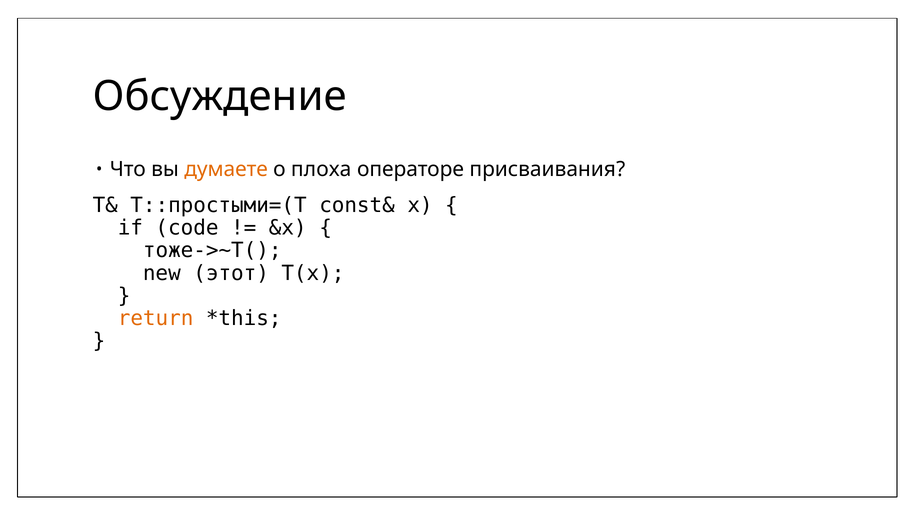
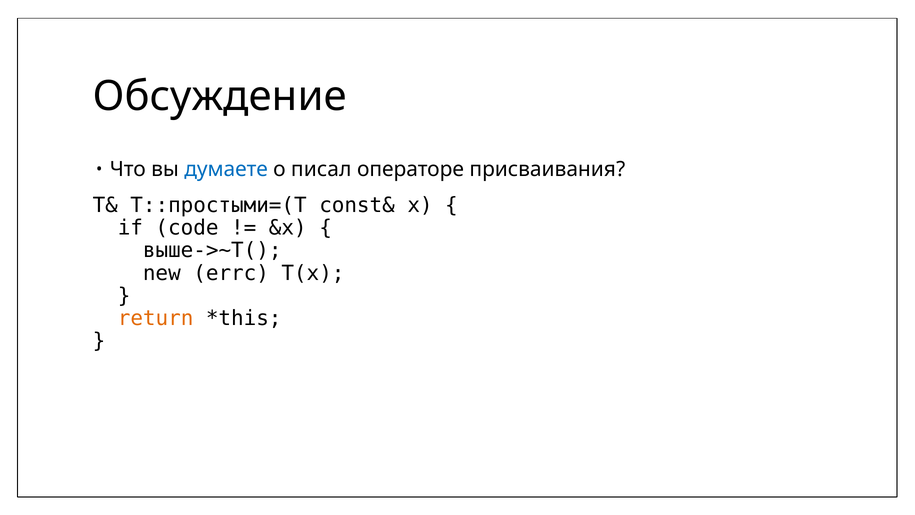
думаете colour: orange -> blue
плоха: плоха -> писал
тоже->~T(: тоже->~T( -> выше->~T(
этот: этот -> errc
